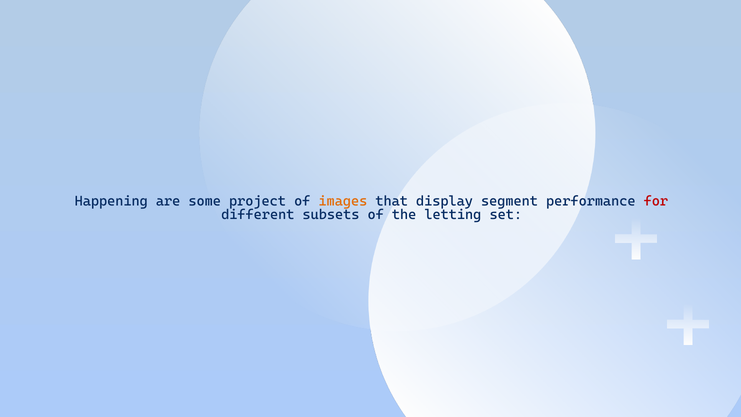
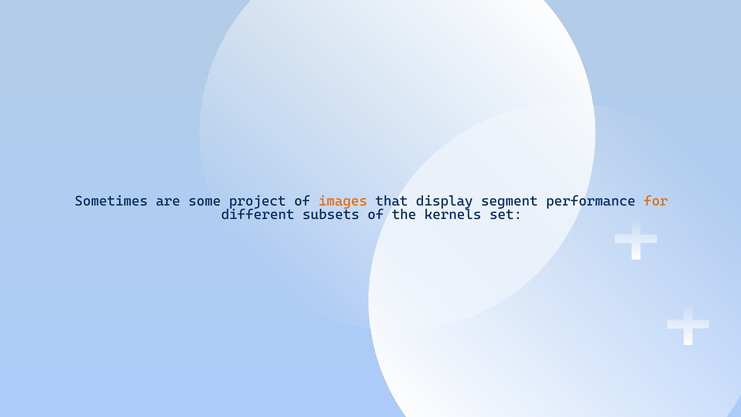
Happening: Happening -> Sometimes
for colour: red -> orange
letting: letting -> kernels
